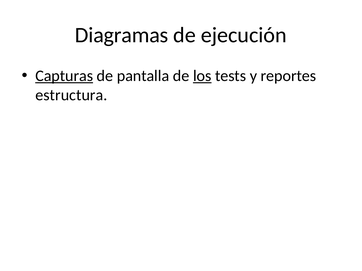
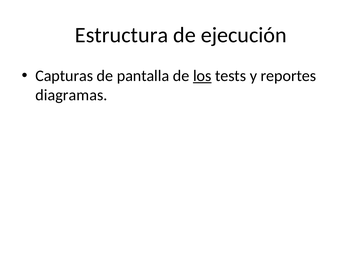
Diagramas: Diagramas -> Estructura
Capturas underline: present -> none
estructura: estructura -> diagramas
